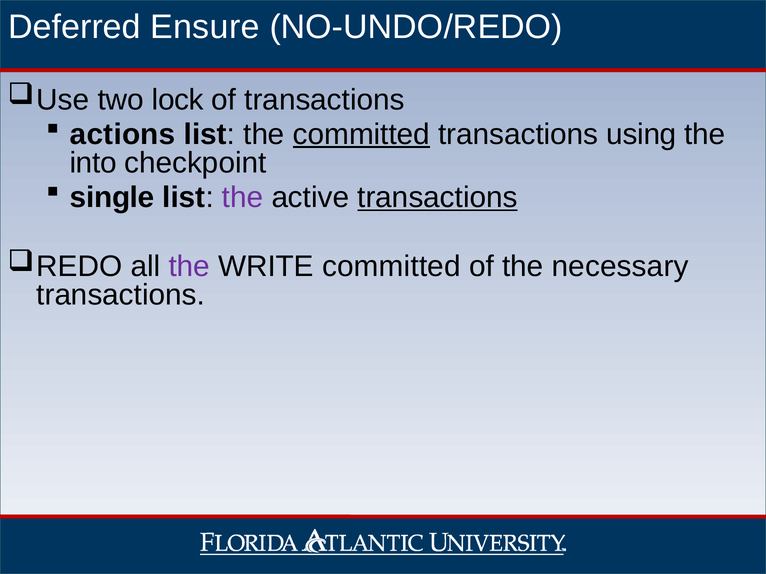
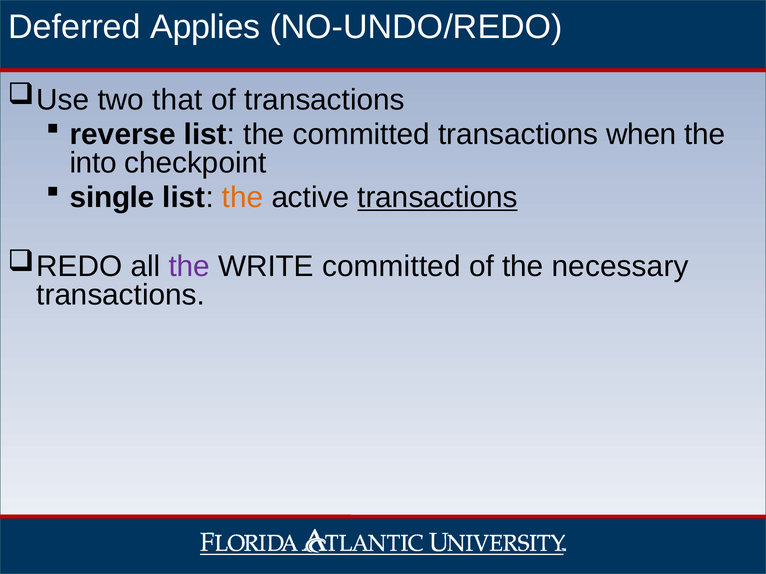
Ensure: Ensure -> Applies
lock: lock -> that
actions: actions -> reverse
committed at (361, 134) underline: present -> none
using: using -> when
the at (243, 198) colour: purple -> orange
